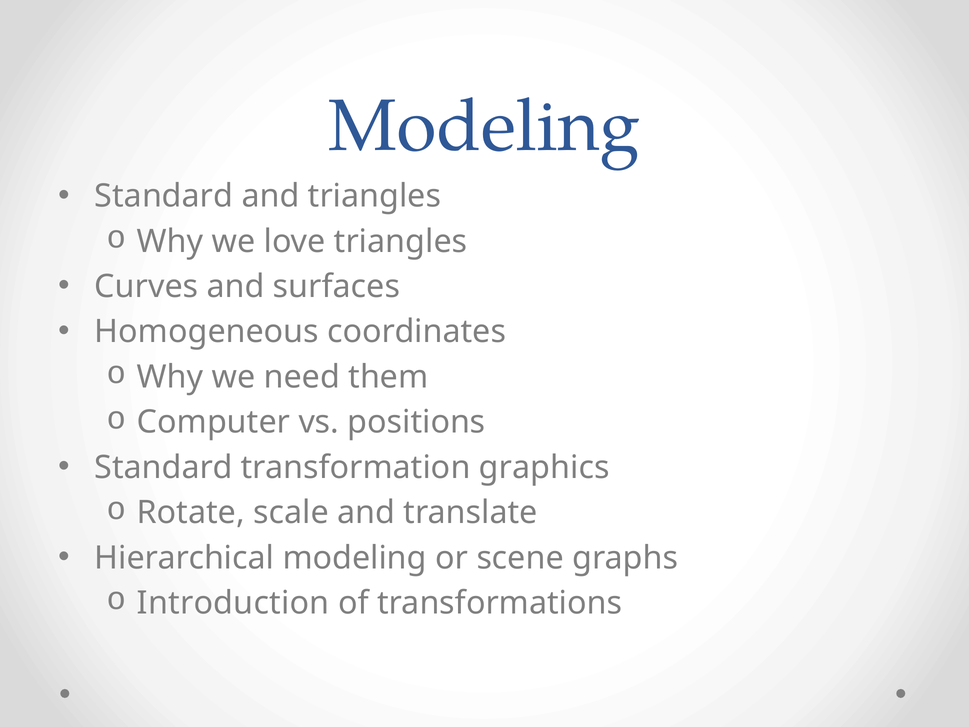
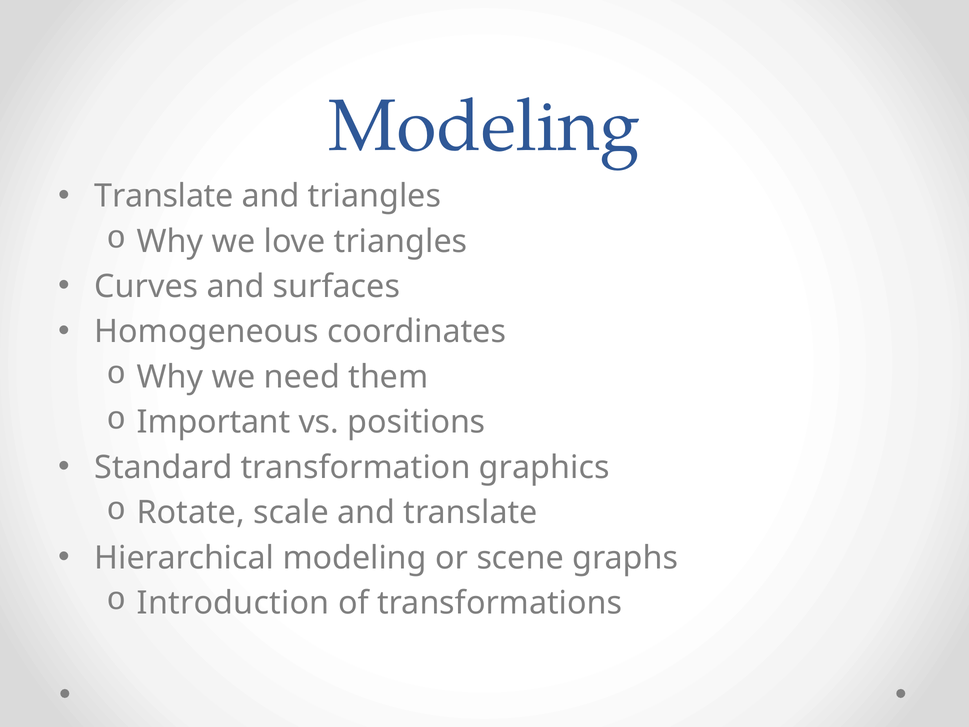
Standard at (164, 196): Standard -> Translate
Computer: Computer -> Important
